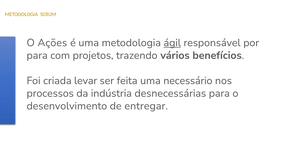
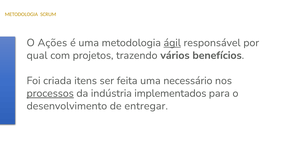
para at (37, 55): para -> qual
levar: levar -> itens
processos underline: none -> present
desnecessárias: desnecessárias -> implementados
